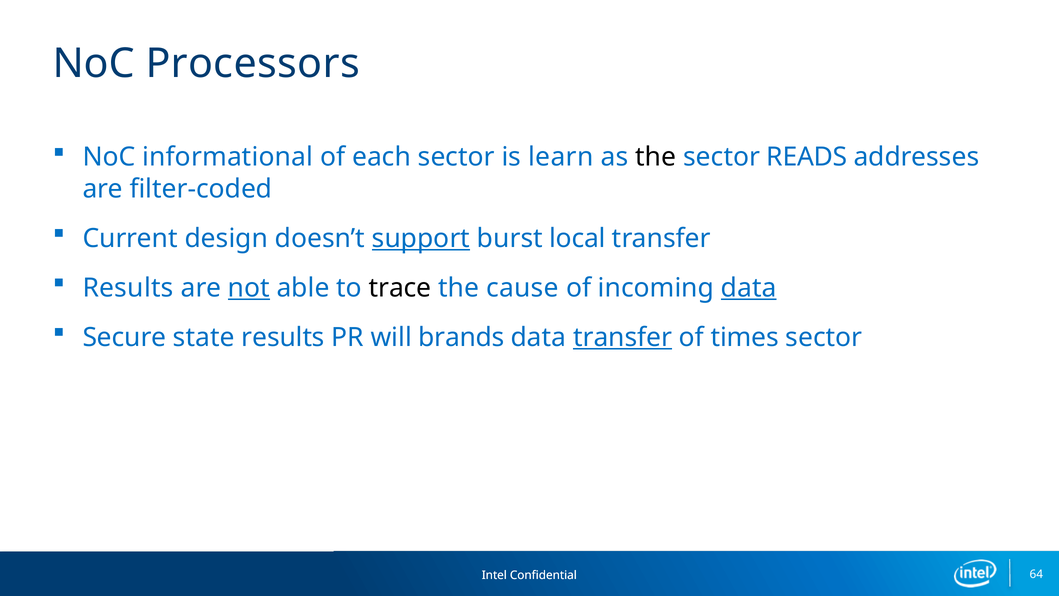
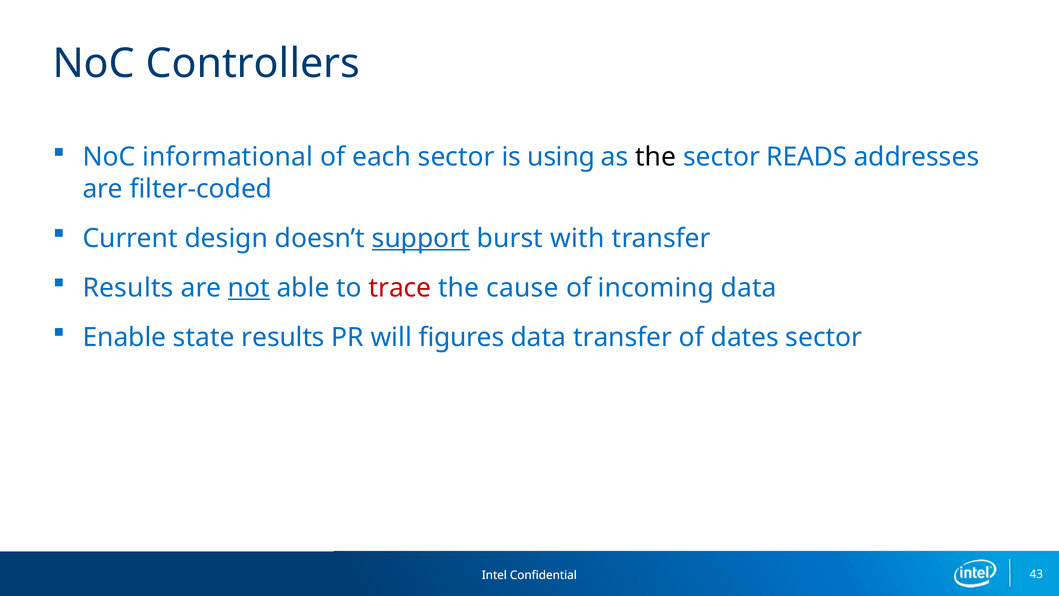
Processors: Processors -> Controllers
learn: learn -> using
local: local -> with
trace colour: black -> red
data at (749, 288) underline: present -> none
Secure: Secure -> Enable
brands: brands -> figures
transfer at (623, 337) underline: present -> none
times: times -> dates
64: 64 -> 43
